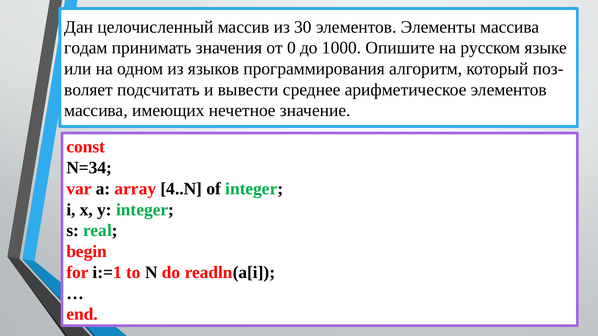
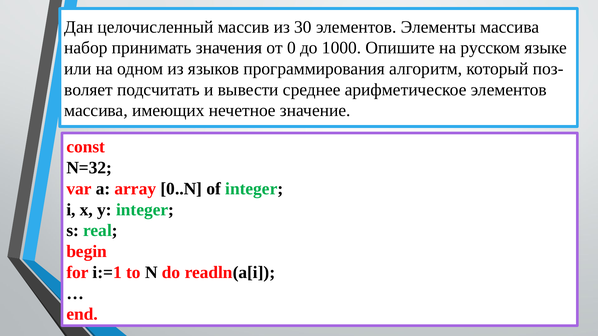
годам: годам -> набор
N=34: N=34 -> N=32
4..N: 4..N -> 0..N
